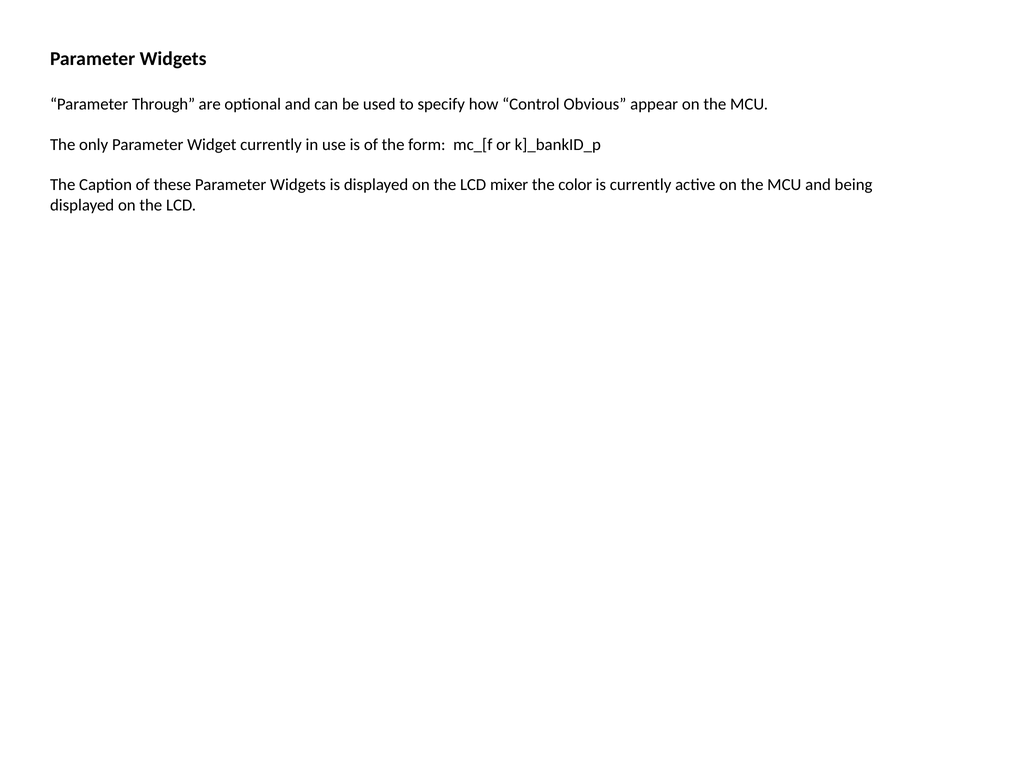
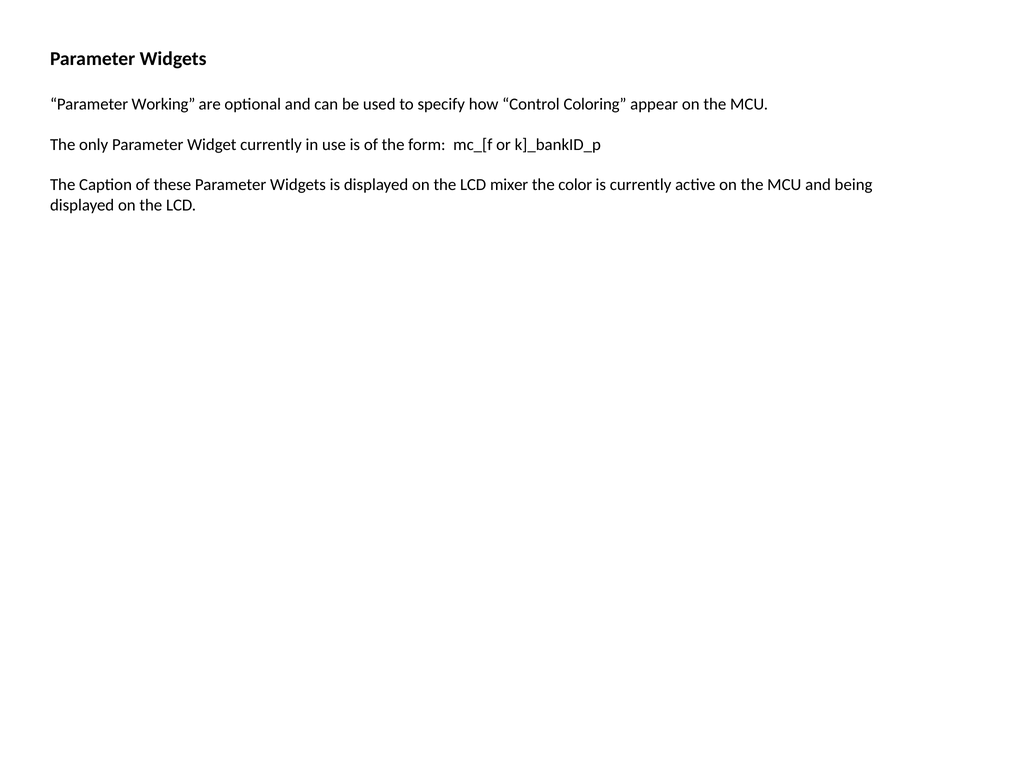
Through: Through -> Working
Obvious: Obvious -> Coloring
